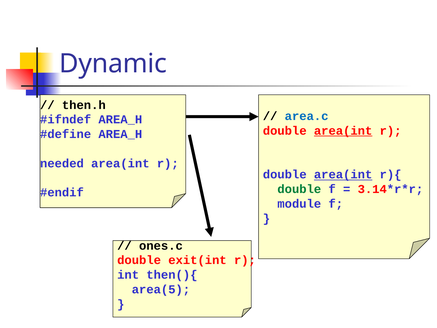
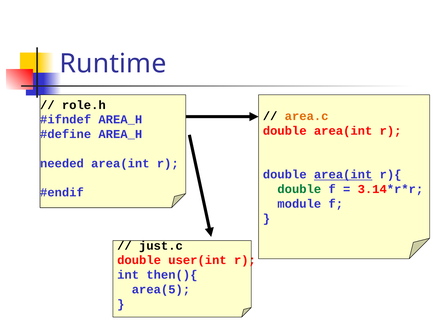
Dynamic: Dynamic -> Runtime
then.h: then.h -> role.h
area.c colour: blue -> orange
area(int at (343, 131) underline: present -> none
ones.c: ones.c -> just.c
exit(int: exit(int -> user(int
